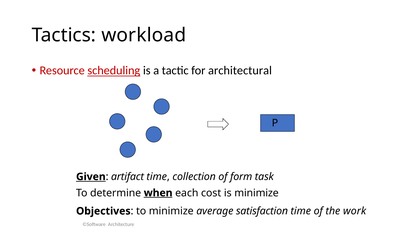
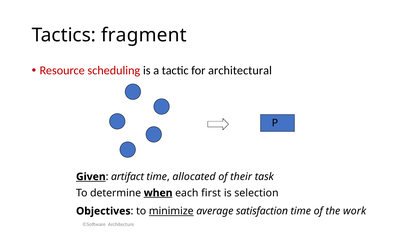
workload: workload -> fragment
scheduling underline: present -> none
collection: collection -> allocated
form: form -> their
cost: cost -> first
is minimize: minimize -> selection
minimize at (171, 211) underline: none -> present
